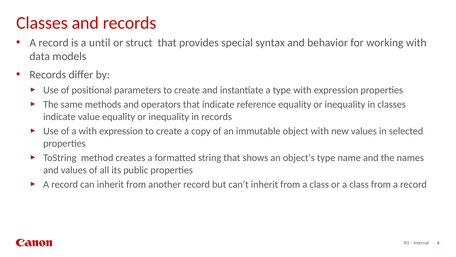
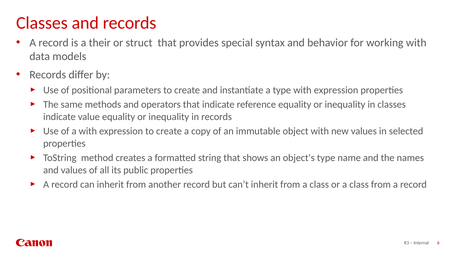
until: until -> their
